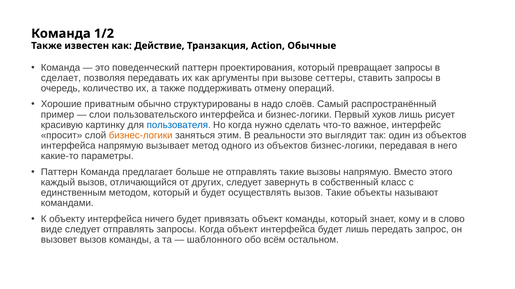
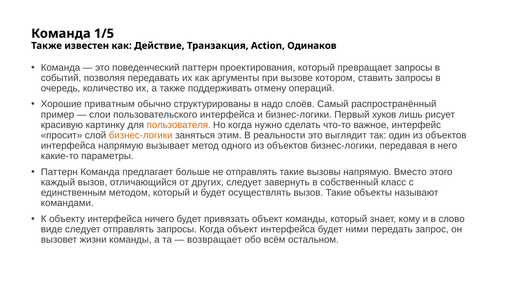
1/2: 1/2 -> 1/5
Обычные: Обычные -> Одинаков
сделает: сделает -> событий
сеттеры: сеттеры -> котором
пользователя colour: blue -> orange
будет лишь: лишь -> ними
вызовет вызов: вызов -> жизни
шаблонного: шаблонного -> возвращает
